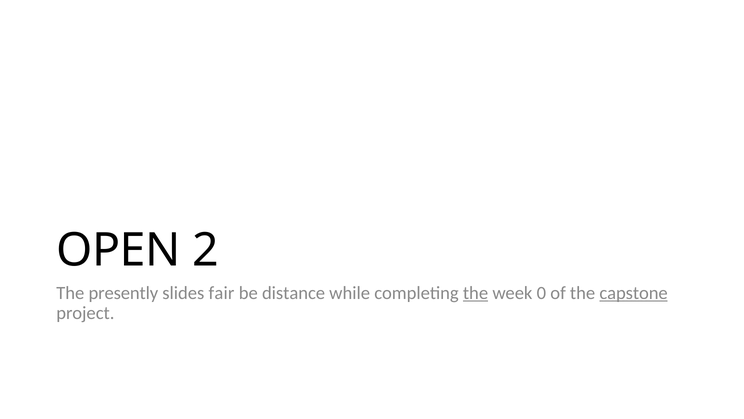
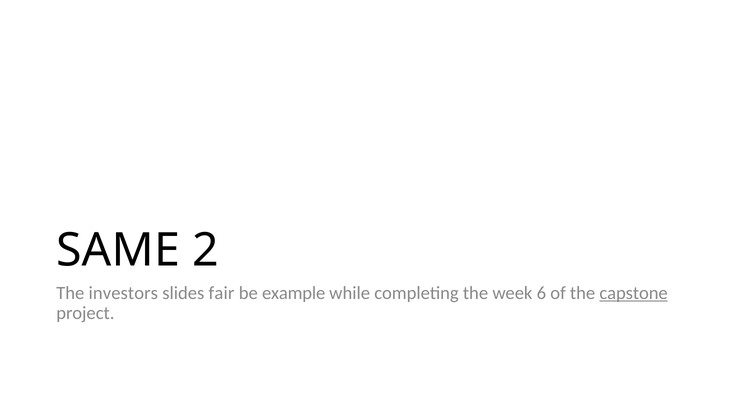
OPEN: OPEN -> SAME
presently: presently -> investors
distance: distance -> example
the at (476, 293) underline: present -> none
0: 0 -> 6
